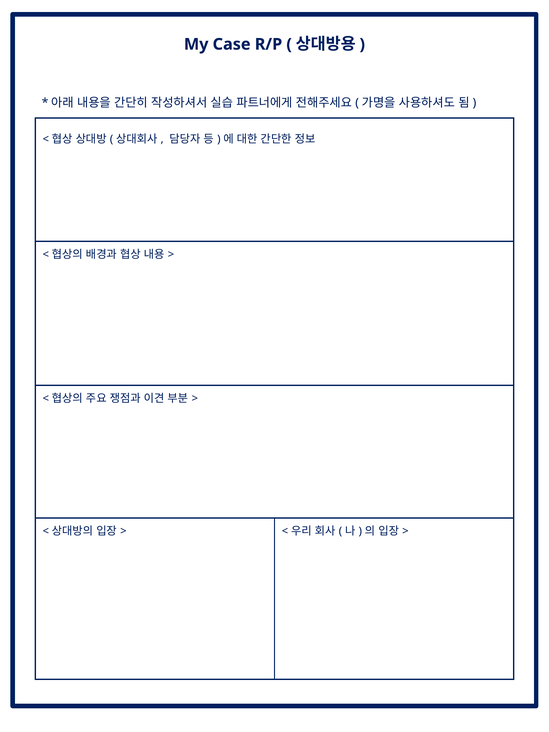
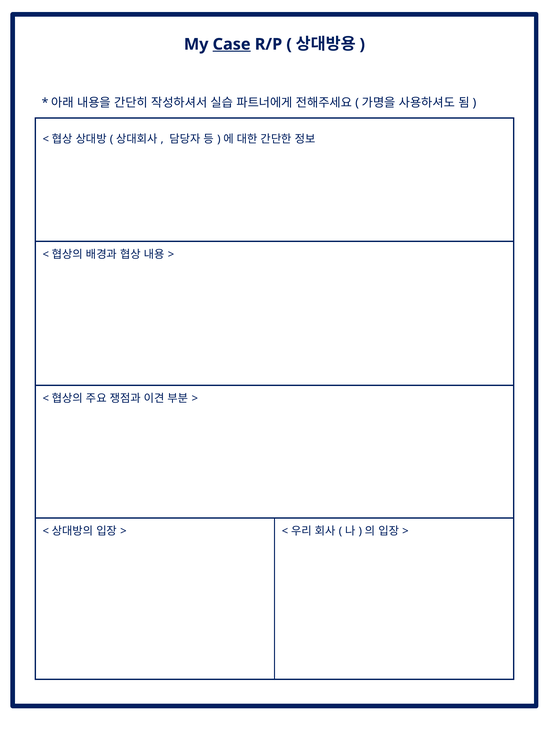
Case underline: none -> present
